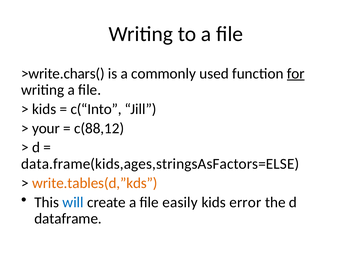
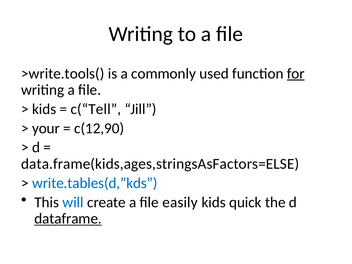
>write.chars(: >write.chars( -> >write.tools(
c(“Into: c(“Into -> c(“Tell
c(88,12: c(88,12 -> c(12,90
write.tables(d,”kds colour: orange -> blue
error: error -> quick
dataframe underline: none -> present
